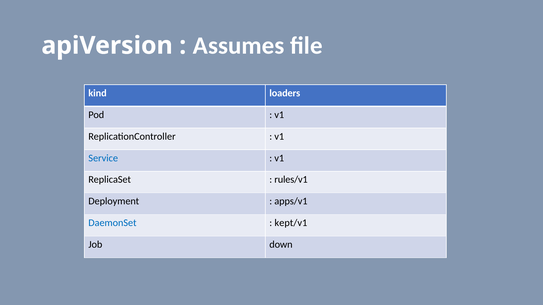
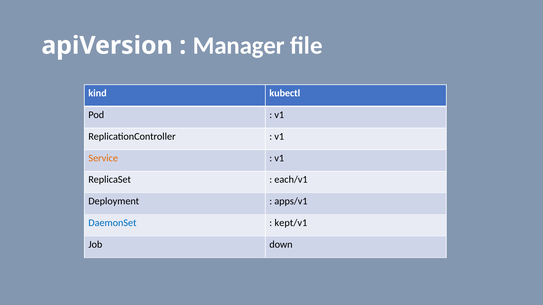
Assumes: Assumes -> Manager
loaders: loaders -> kubectl
Service colour: blue -> orange
rules/v1: rules/v1 -> each/v1
